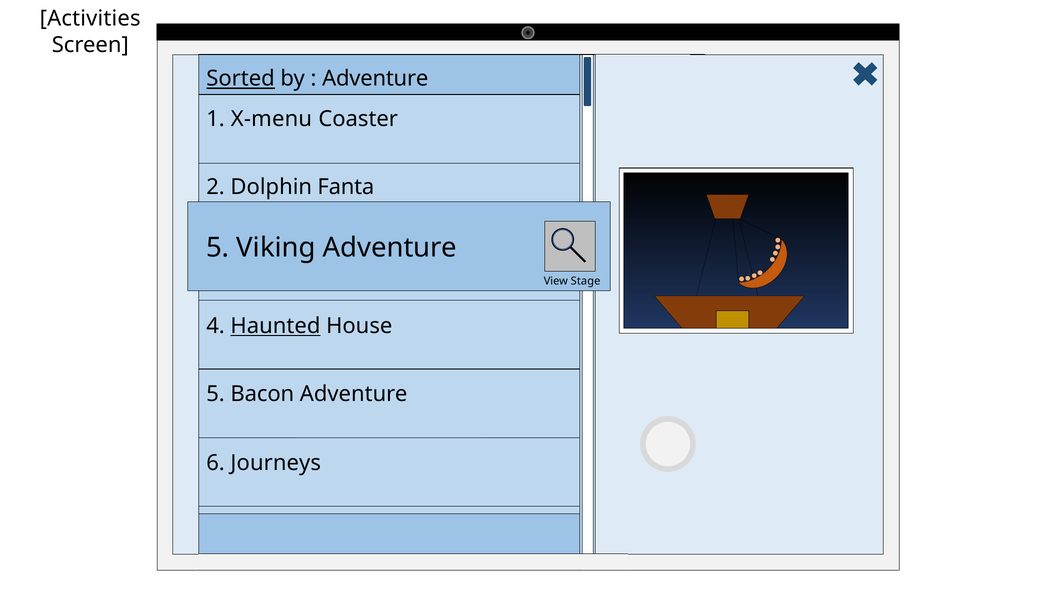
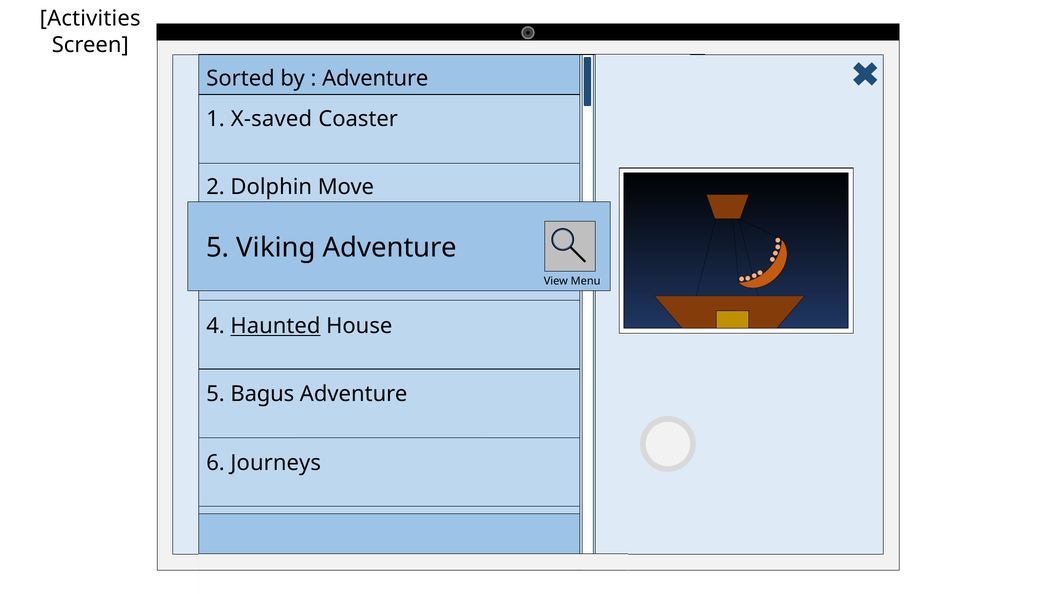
Sorted underline: present -> none
X-menu: X-menu -> X-saved
Fanta: Fanta -> Move
View Stage: Stage -> Menu
Bacon: Bacon -> Bagus
